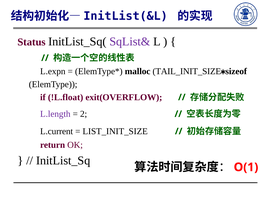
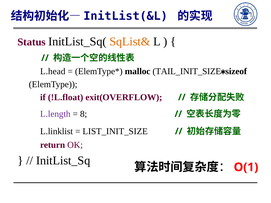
SqList& colour: purple -> orange
L.expn: L.expn -> L.head
2: 2 -> 8
L.current: L.current -> L.linklist
